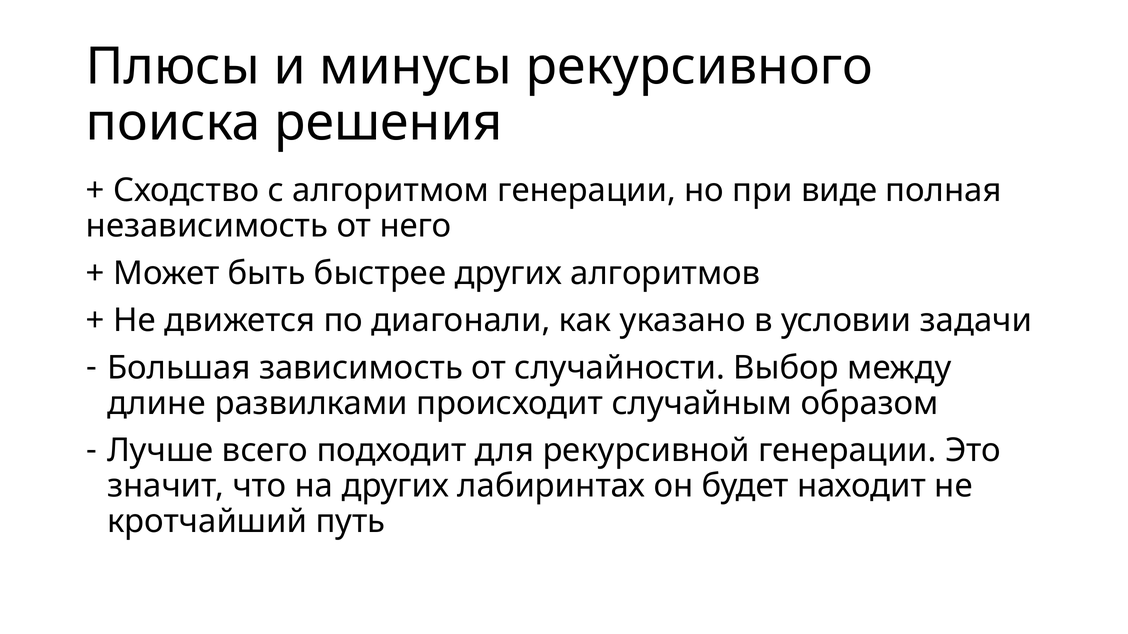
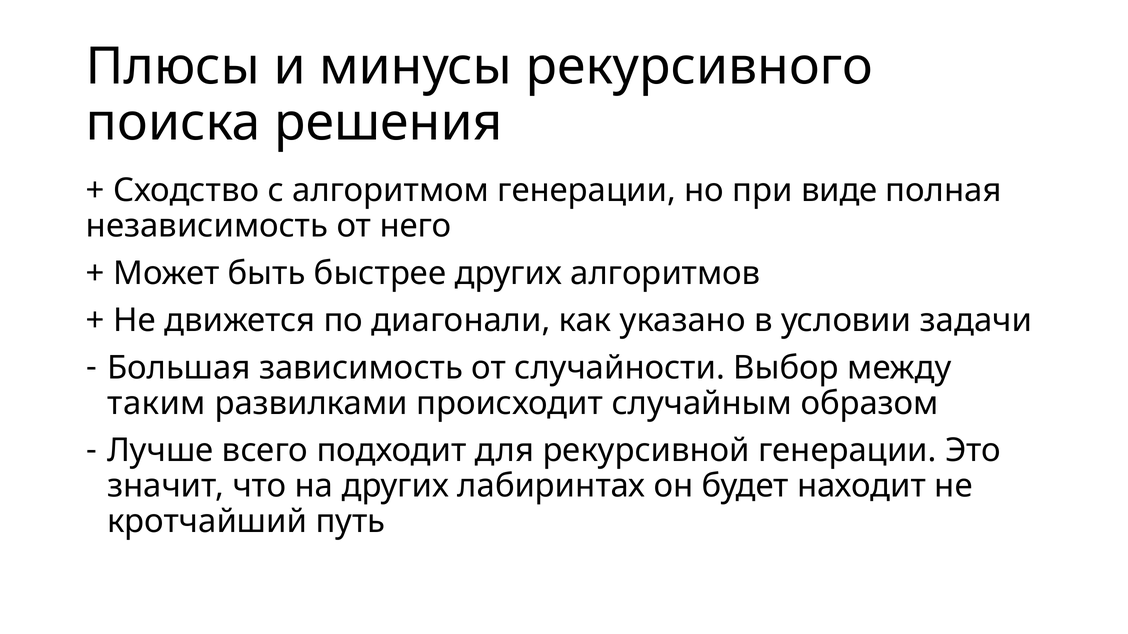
длине: длине -> таким
